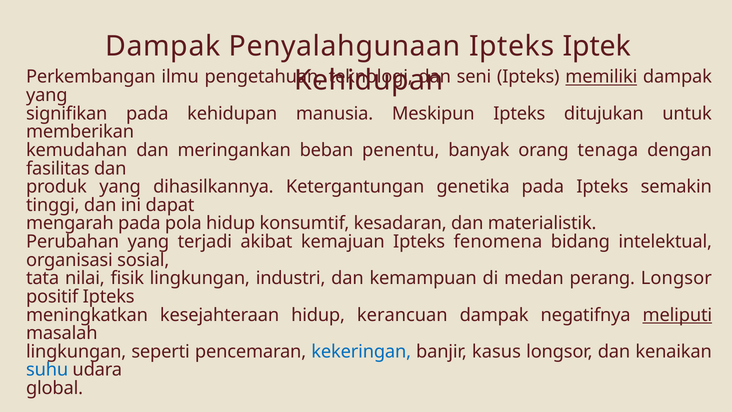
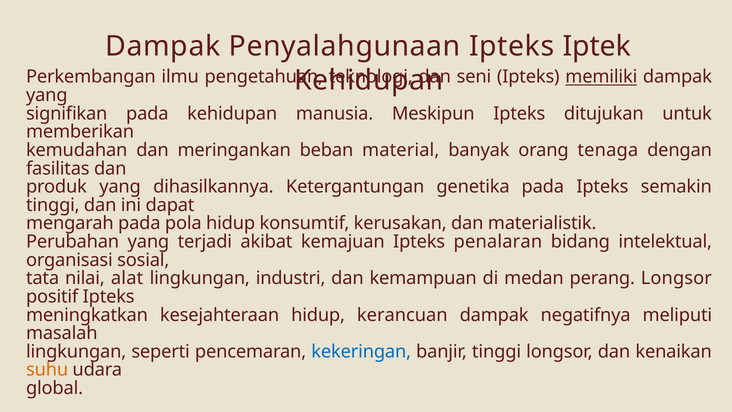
penentu: penentu -> material
kesadaran: kesadaran -> kerusakan
fenomena: fenomena -> penalaran
nilai fisik: fisik -> alat
meliputi underline: present -> none
banjir kasus: kasus -> tinggi
suhu colour: blue -> orange
